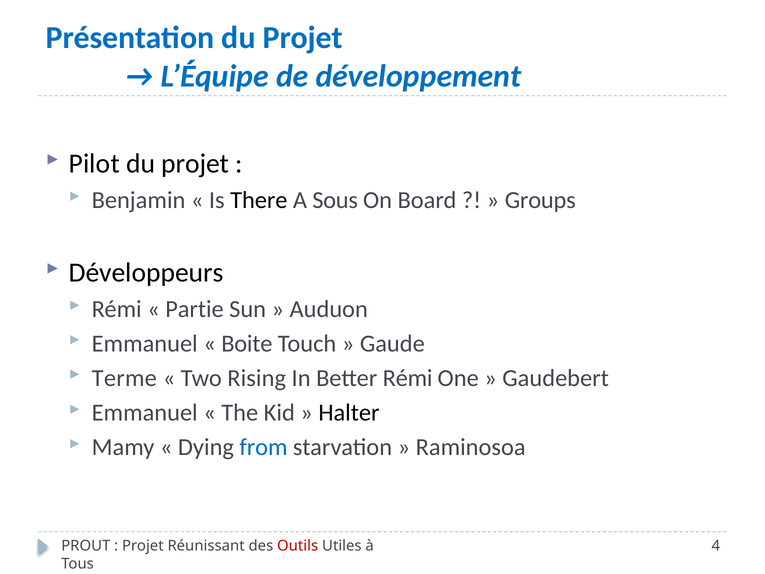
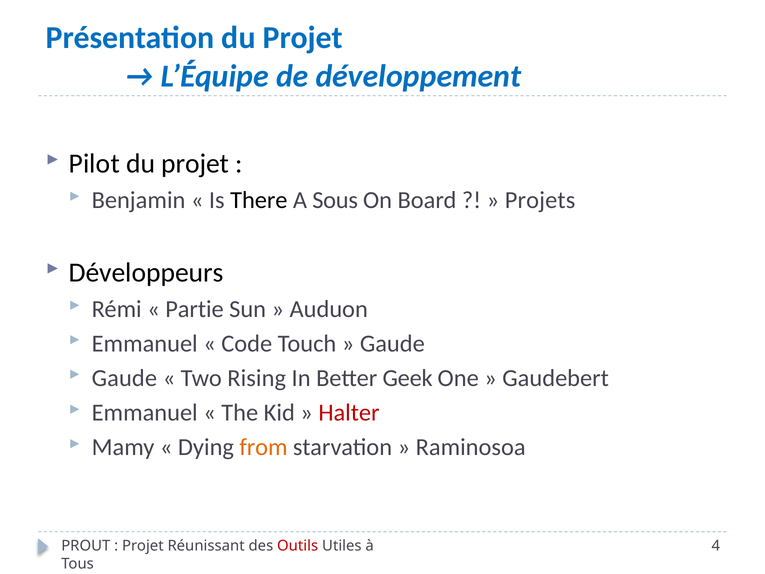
Groups: Groups -> Projets
Boite: Boite -> Code
Terme at (124, 378): Terme -> Gaude
Better Rémi: Rémi -> Geek
Halter colour: black -> red
from colour: blue -> orange
